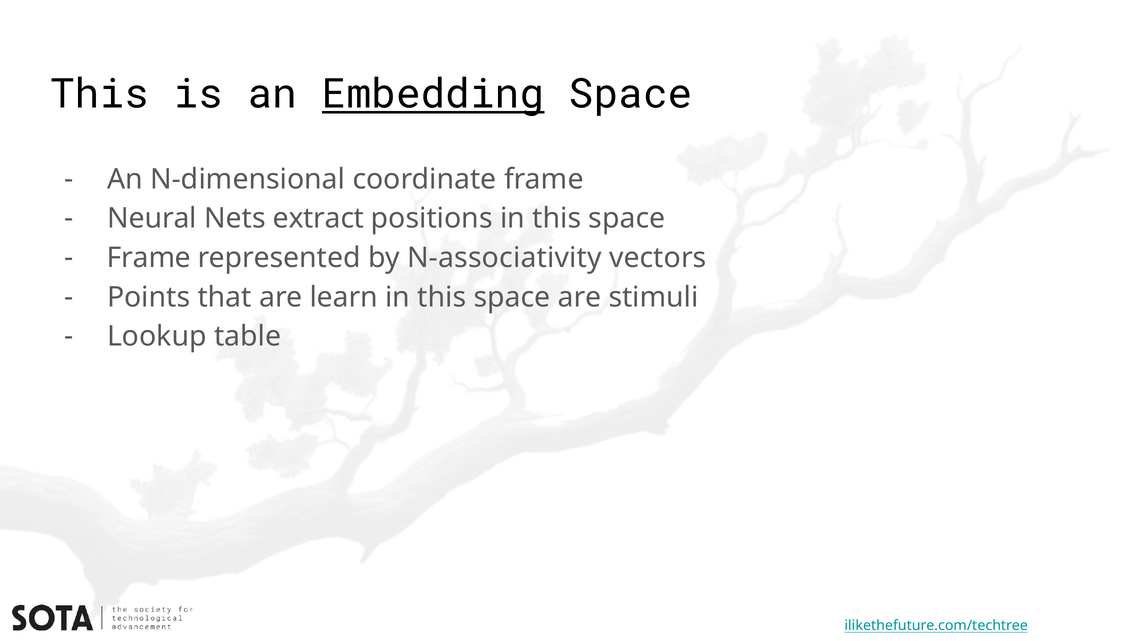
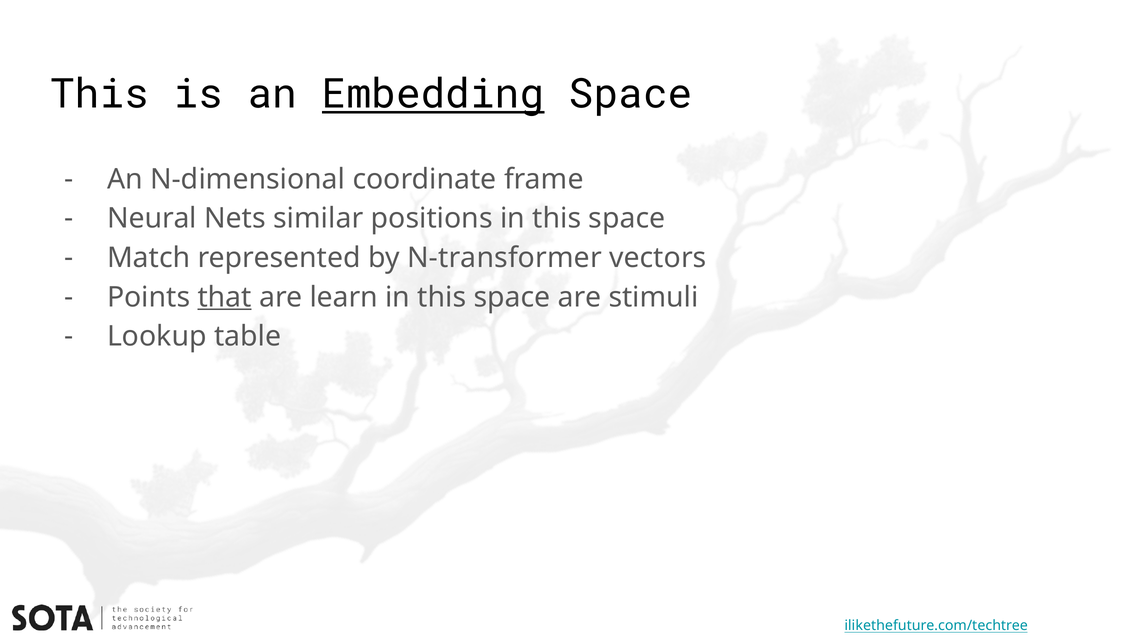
extract: extract -> similar
Frame at (149, 258): Frame -> Match
N-associativity: N-associativity -> N-transformer
that underline: none -> present
